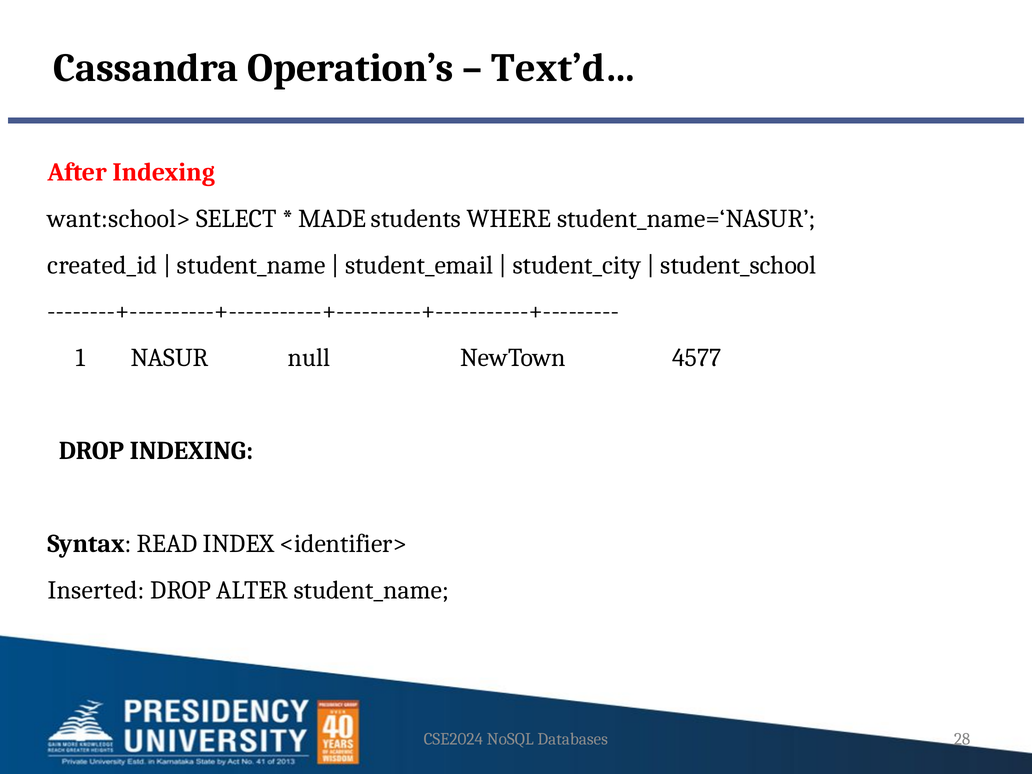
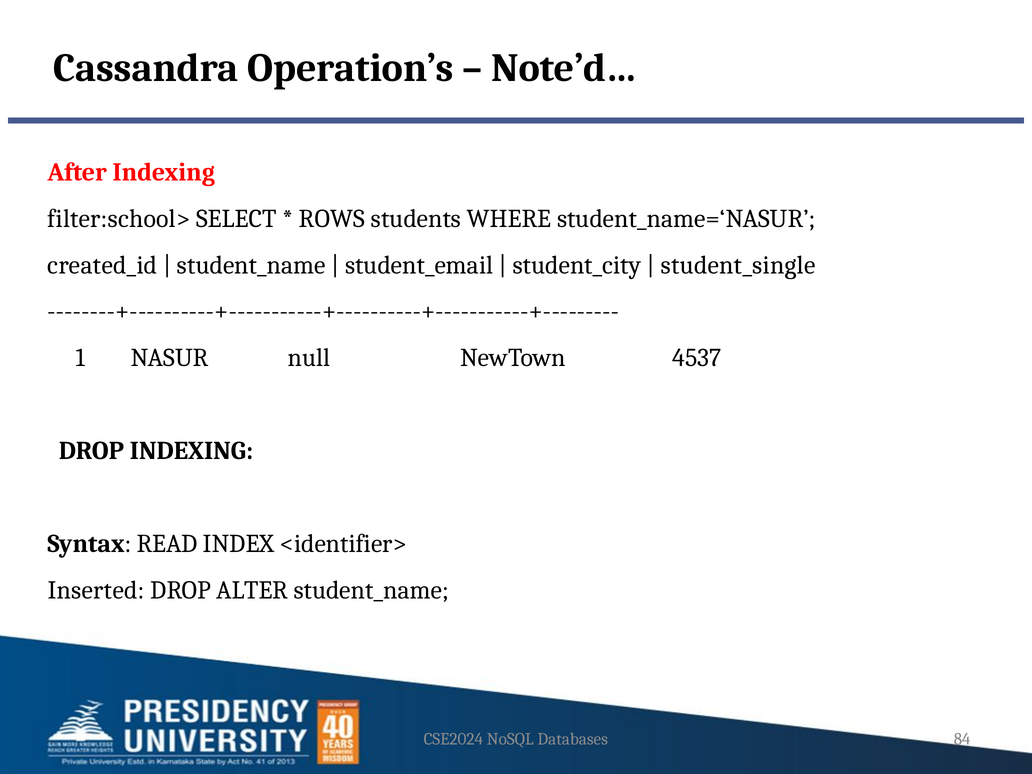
Text’d…: Text’d… -> Note’d…
want:school>: want:school> -> filter:school>
MADE: MADE -> ROWS
student_school: student_school -> student_single
4577: 4577 -> 4537
28: 28 -> 84
